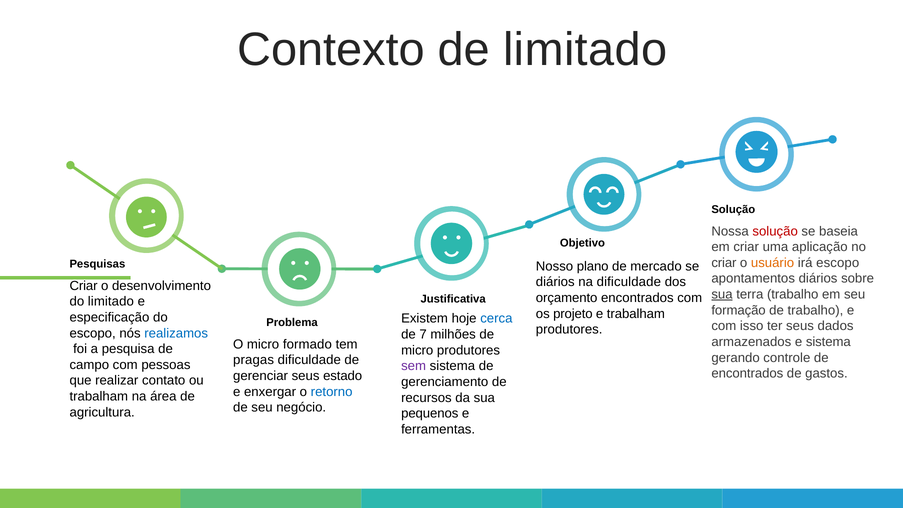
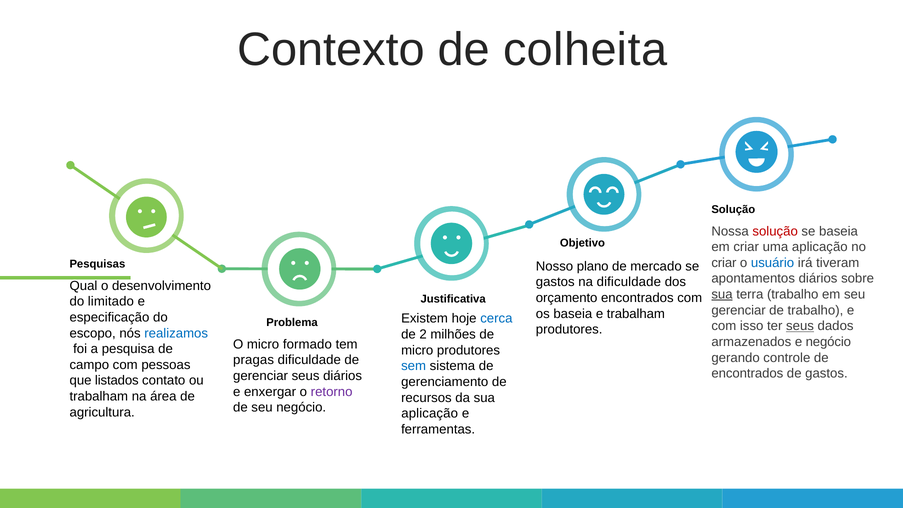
de limitado: limitado -> colheita
usuário colour: orange -> blue
irá escopo: escopo -> tiveram
diários at (555, 282): diários -> gastos
Criar at (84, 286): Criar -> Qual
formação at (739, 310): formação -> gerenciar
os projeto: projeto -> baseia
seus at (800, 326) underline: none -> present
7: 7 -> 2
e sistema: sistema -> negócio
sem colour: purple -> blue
seus estado: estado -> diários
realizar: realizar -> listados
retorno colour: blue -> purple
pequenos at (430, 413): pequenos -> aplicação
